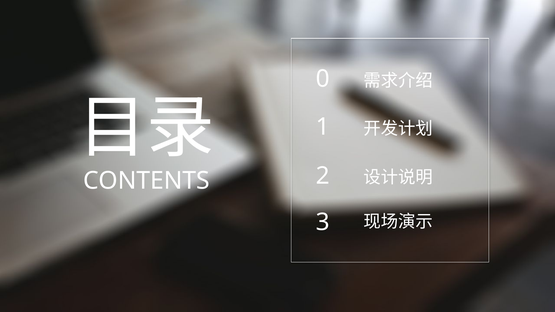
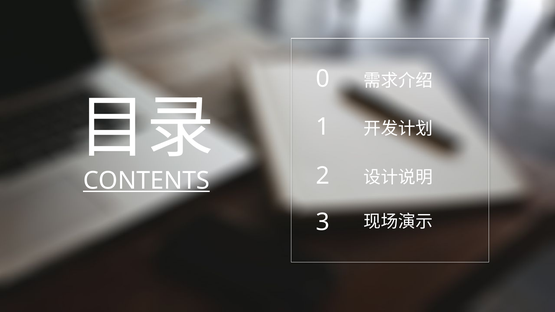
CONTENTS underline: none -> present
